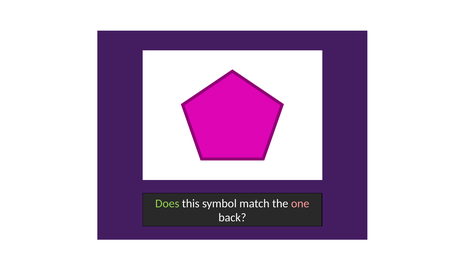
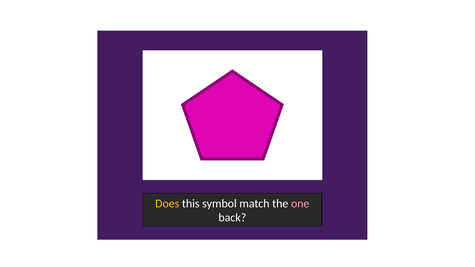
Does colour: light green -> yellow
